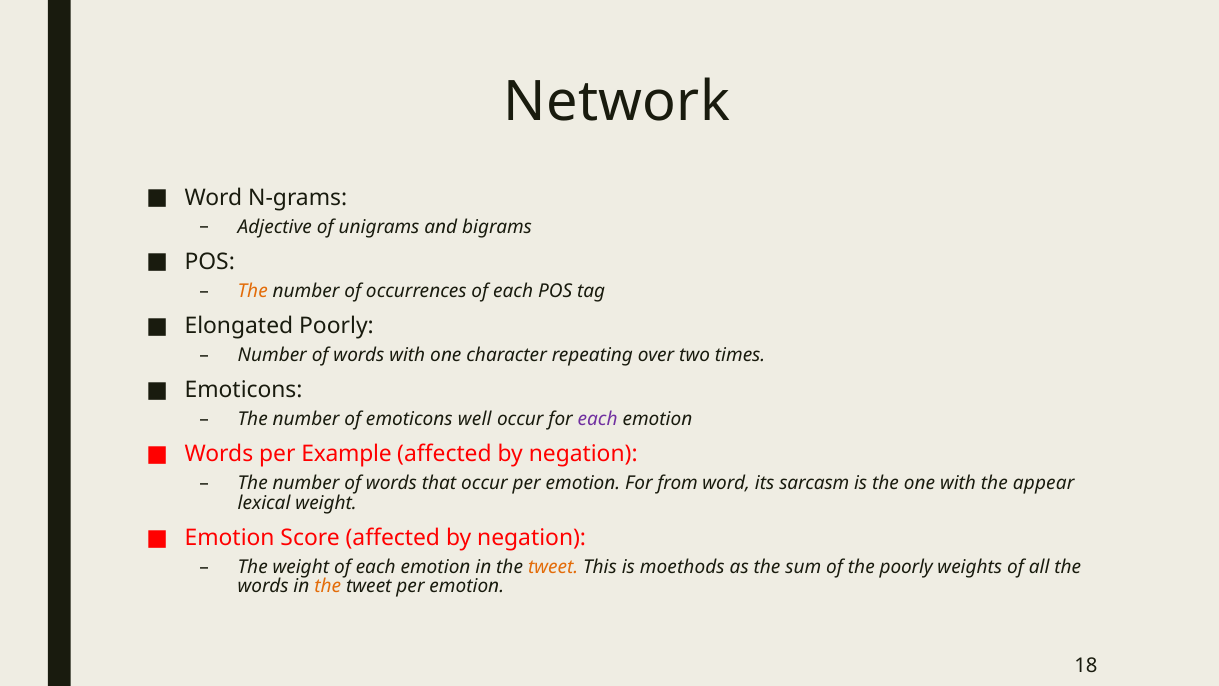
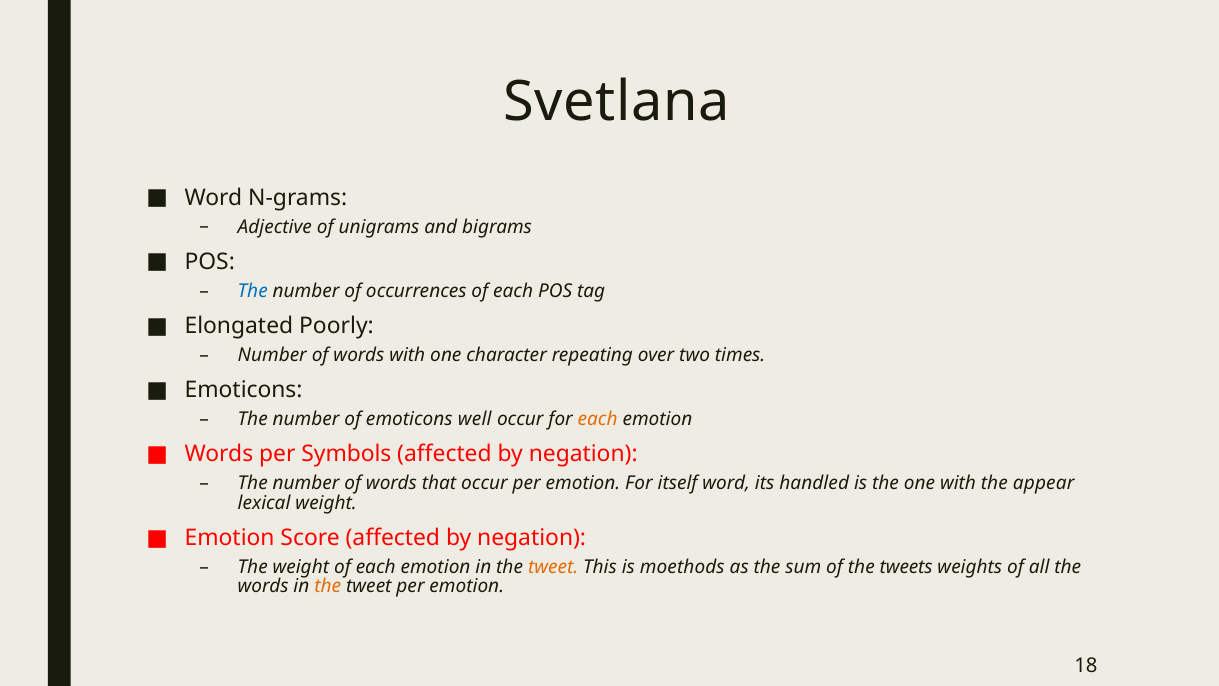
Network: Network -> Svetlana
The at (253, 291) colour: orange -> blue
each at (598, 419) colour: purple -> orange
Example: Example -> Symbols
from: from -> itself
sarcasm: sarcasm -> handled
the poorly: poorly -> tweets
